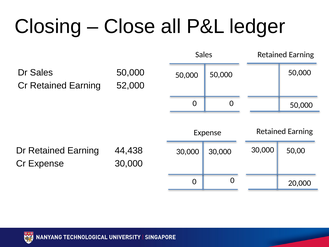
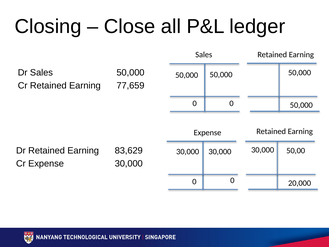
52,000: 52,000 -> 77,659
44,438: 44,438 -> 83,629
